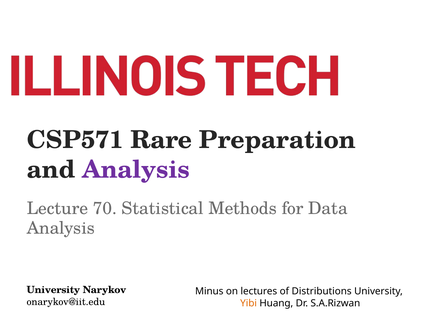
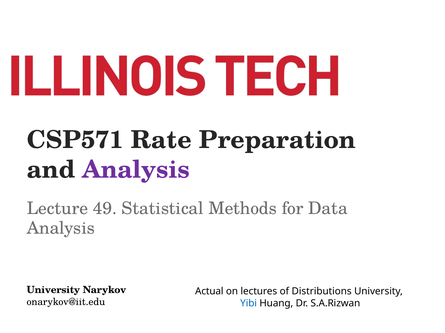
Rare: Rare -> Rate
70: 70 -> 49
Minus: Minus -> Actual
Yibi colour: orange -> blue
